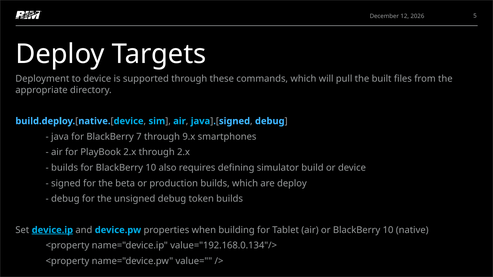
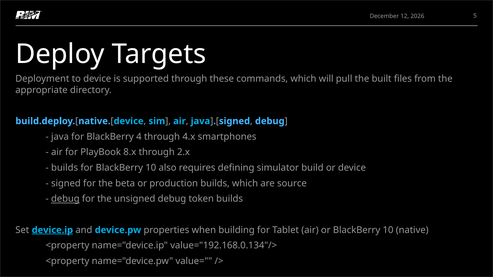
7: 7 -> 4
9.x: 9.x -> 4.x
PlayBook 2.x: 2.x -> 8.x
are deploy: deploy -> source
debug at (65, 199) underline: none -> present
